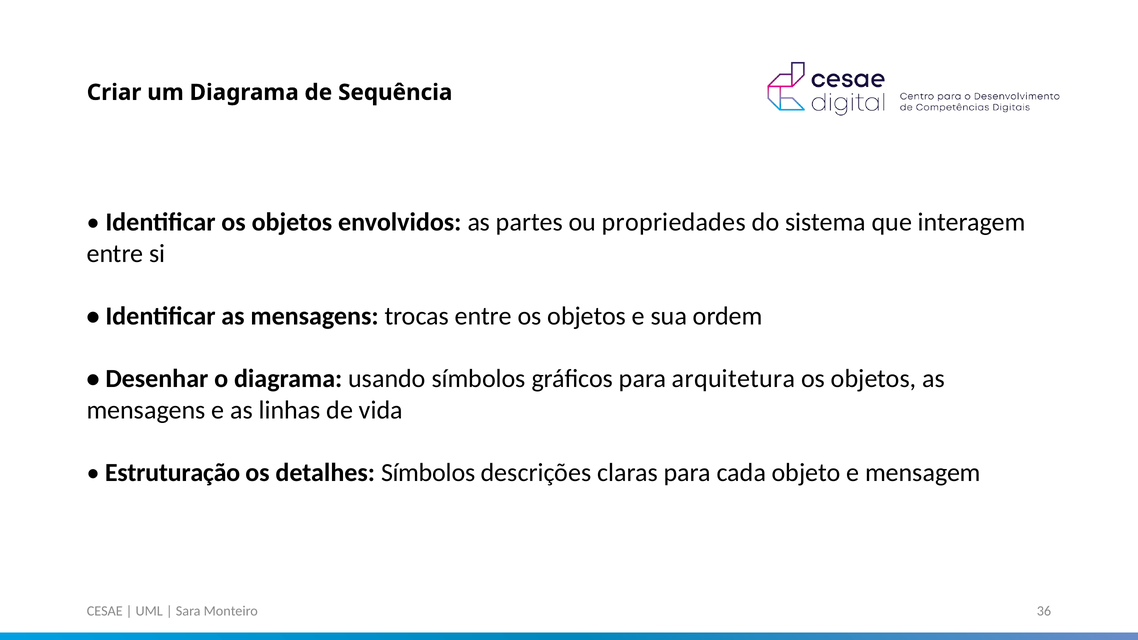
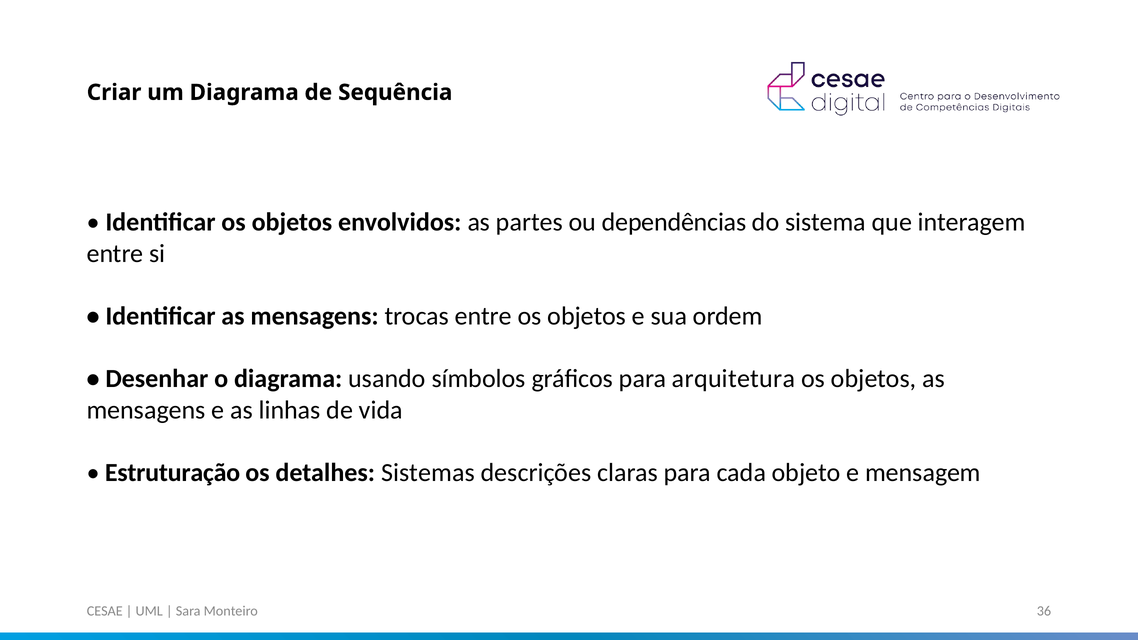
propriedades: propriedades -> dependências
detalhes Símbolos: Símbolos -> Sistemas
